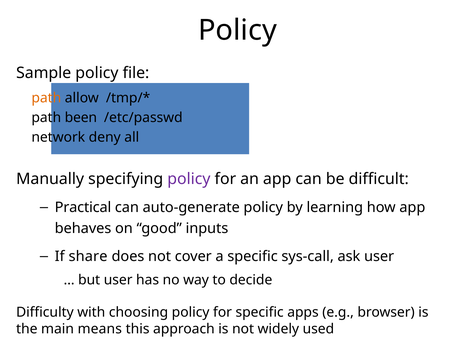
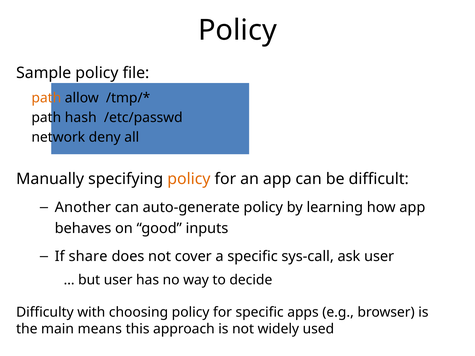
been: been -> hash
policy at (189, 179) colour: purple -> orange
Practical: Practical -> Another
